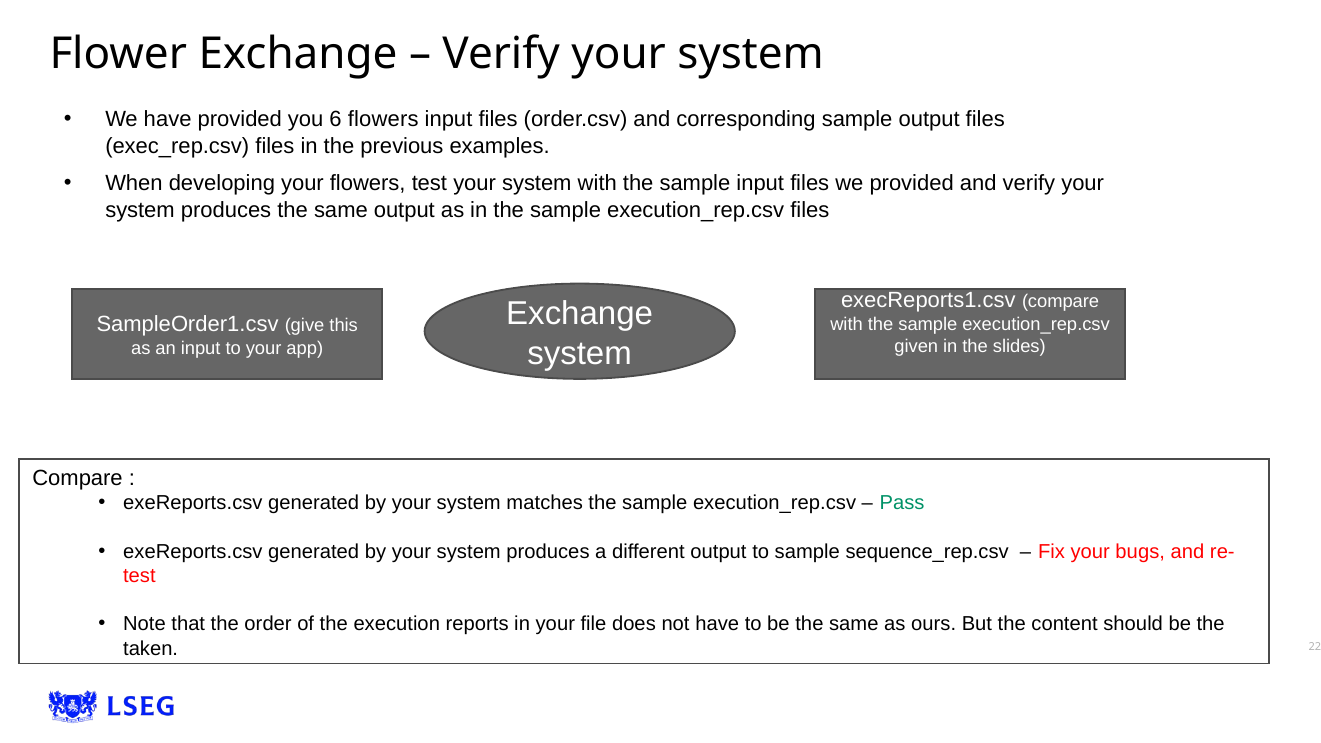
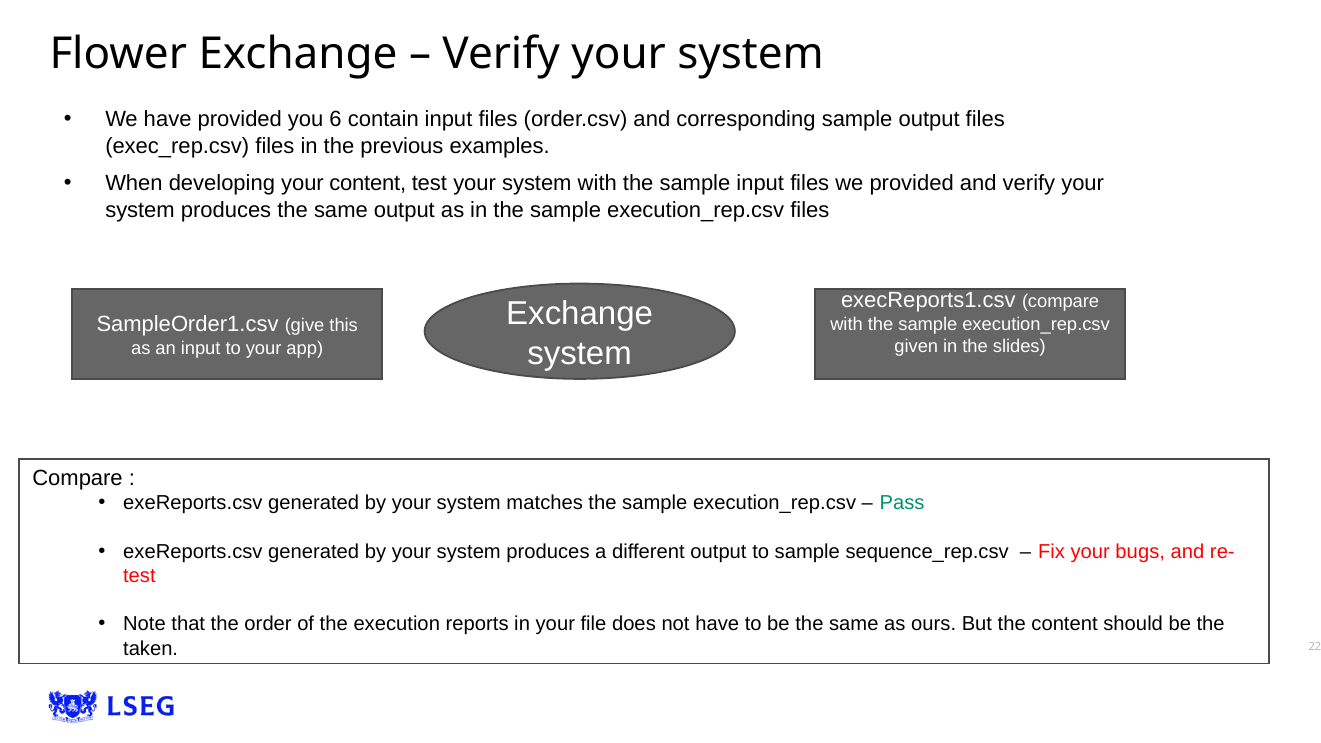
6 flowers: flowers -> contain
your flowers: flowers -> content
